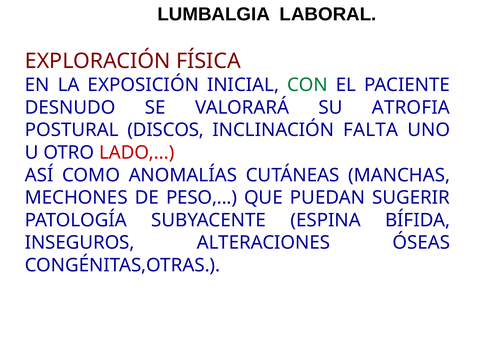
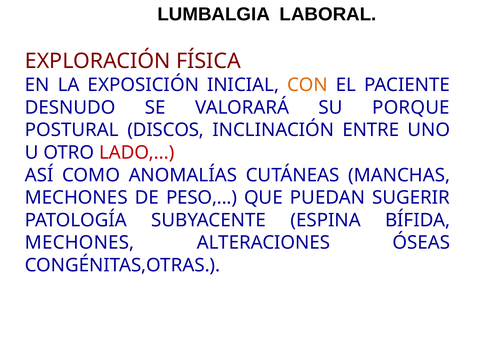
CON colour: green -> orange
ATROFIA: ATROFIA -> PORQUE
FALTA: FALTA -> ENTRE
INSEGUROS at (80, 243): INSEGUROS -> MECHONES
